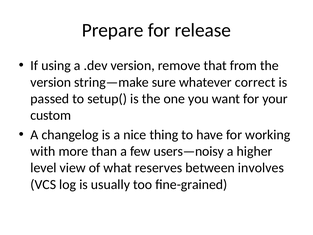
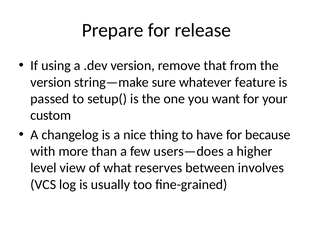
correct: correct -> feature
working: working -> because
users—noisy: users—noisy -> users—does
